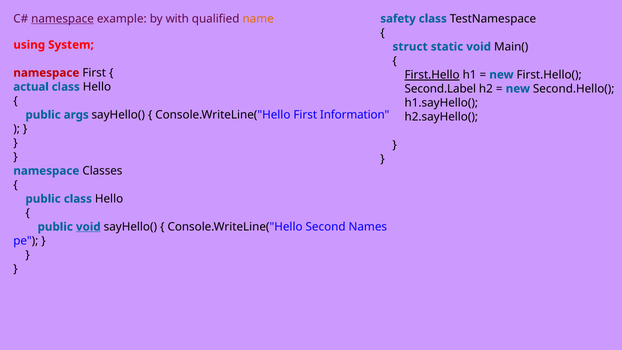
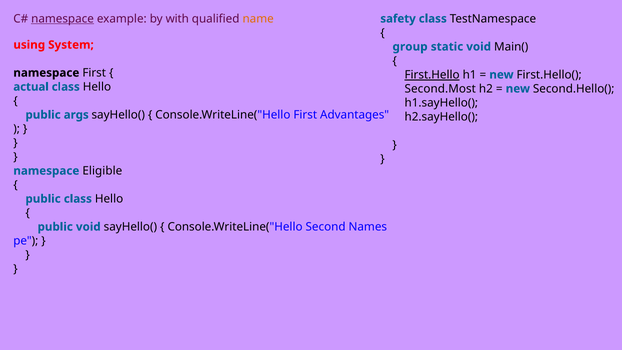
struct: struct -> group
namespace at (46, 73) colour: red -> black
Second.Label: Second.Label -> Second.Most
Information: Information -> Advantages
Classes: Classes -> Eligible
void at (88, 227) underline: present -> none
